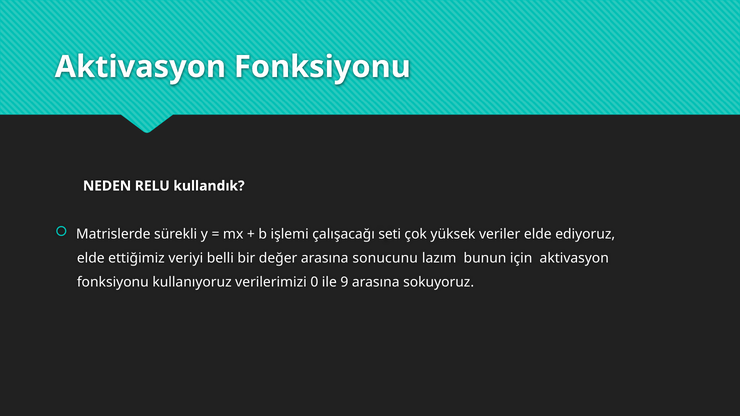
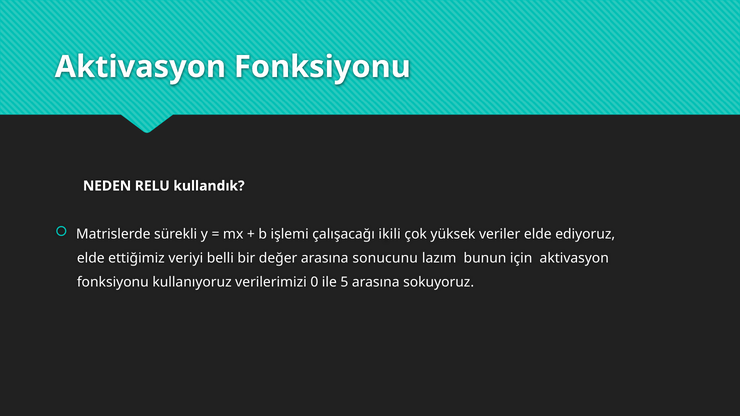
seti: seti -> ikili
9: 9 -> 5
